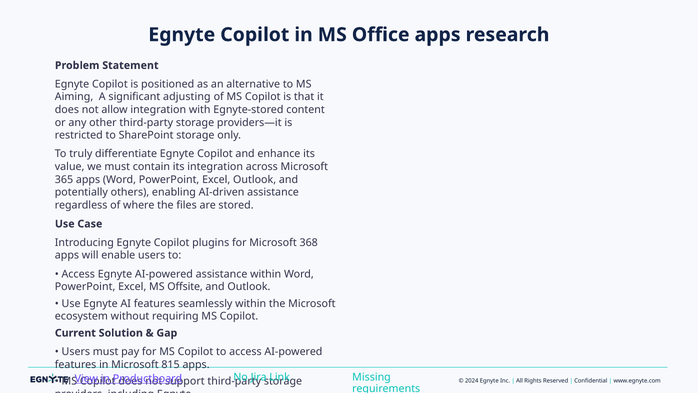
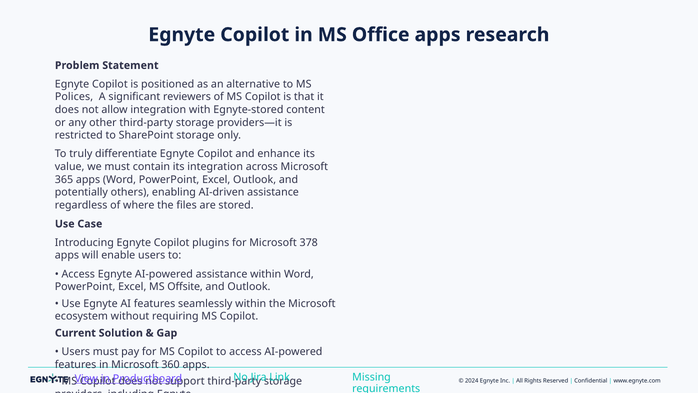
Aiming: Aiming -> Polices
adjusting: adjusting -> reviewers
368: 368 -> 378
815: 815 -> 360
